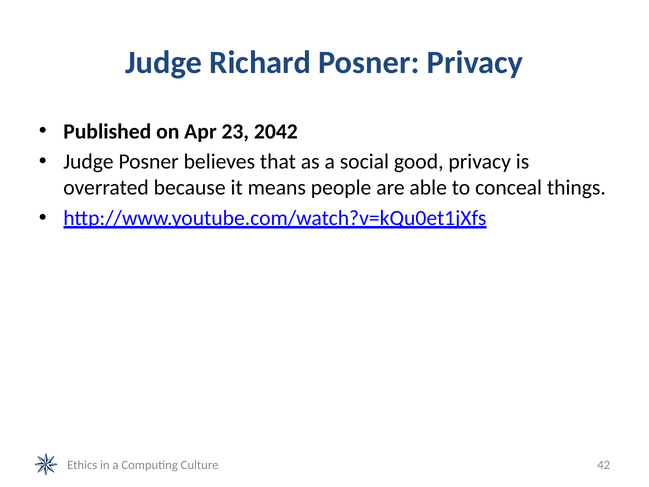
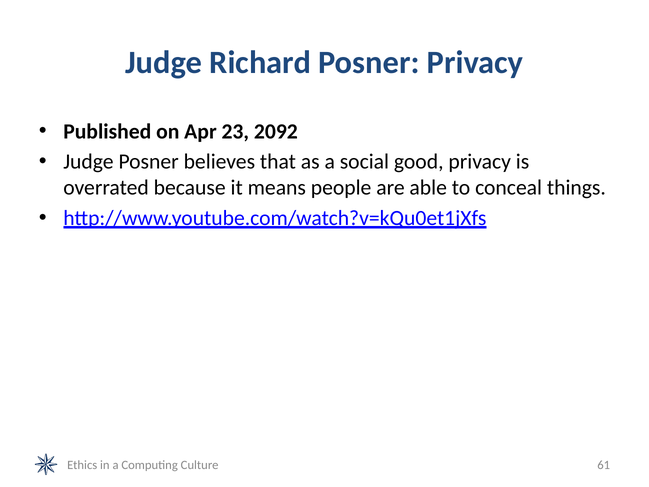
2042: 2042 -> 2092
42: 42 -> 61
